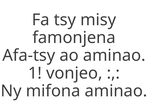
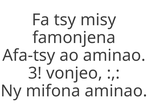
1: 1 -> 3
